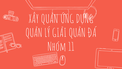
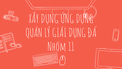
XÂY QUẢN: QUẢN -> DỤNG
GIẢI QUẢN: QUẢN -> DỤNG
